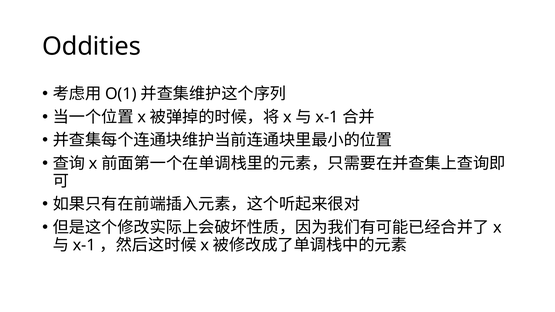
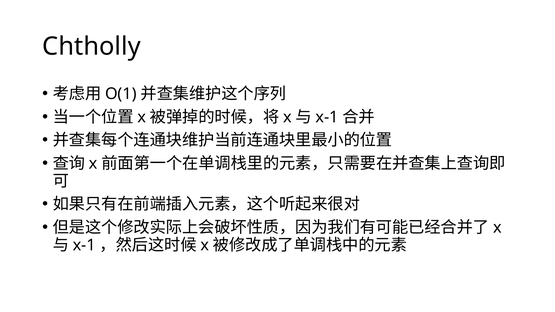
Oddities: Oddities -> Chtholly
